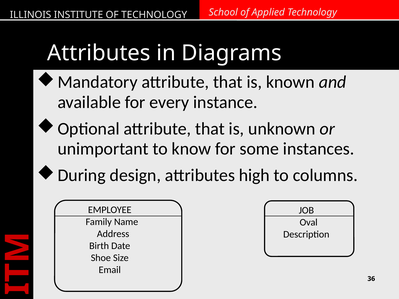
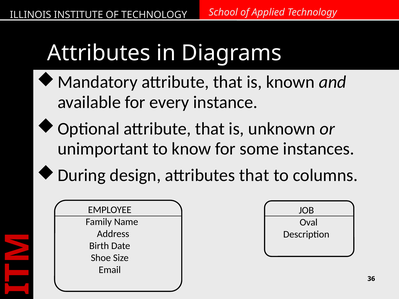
attributes high: high -> that
